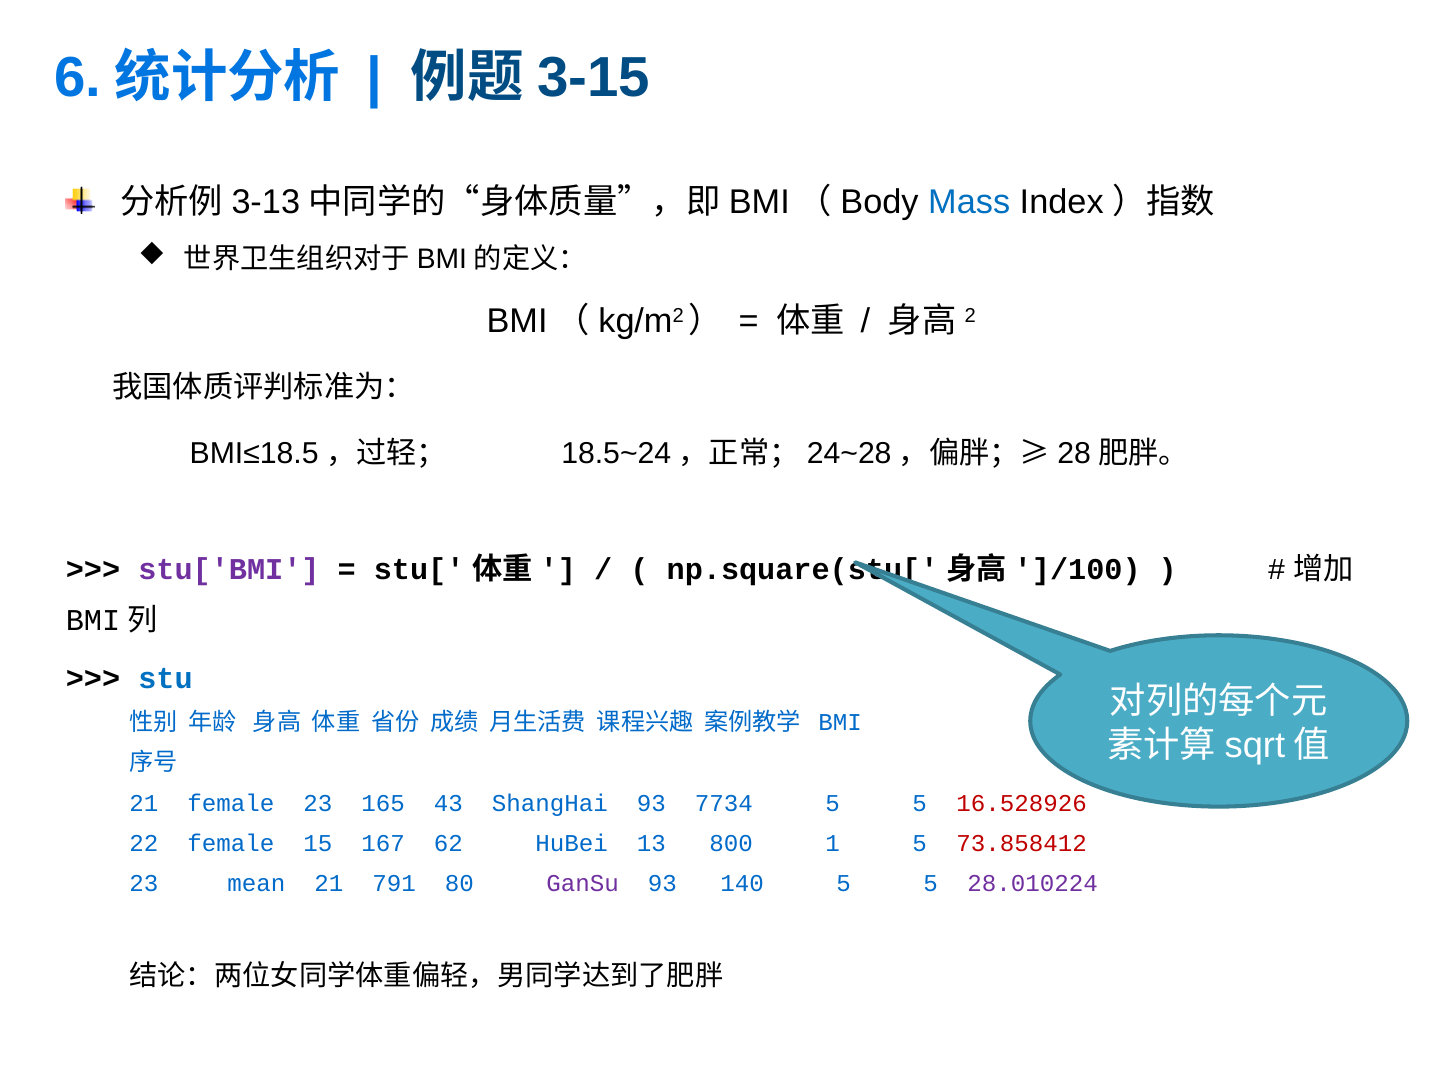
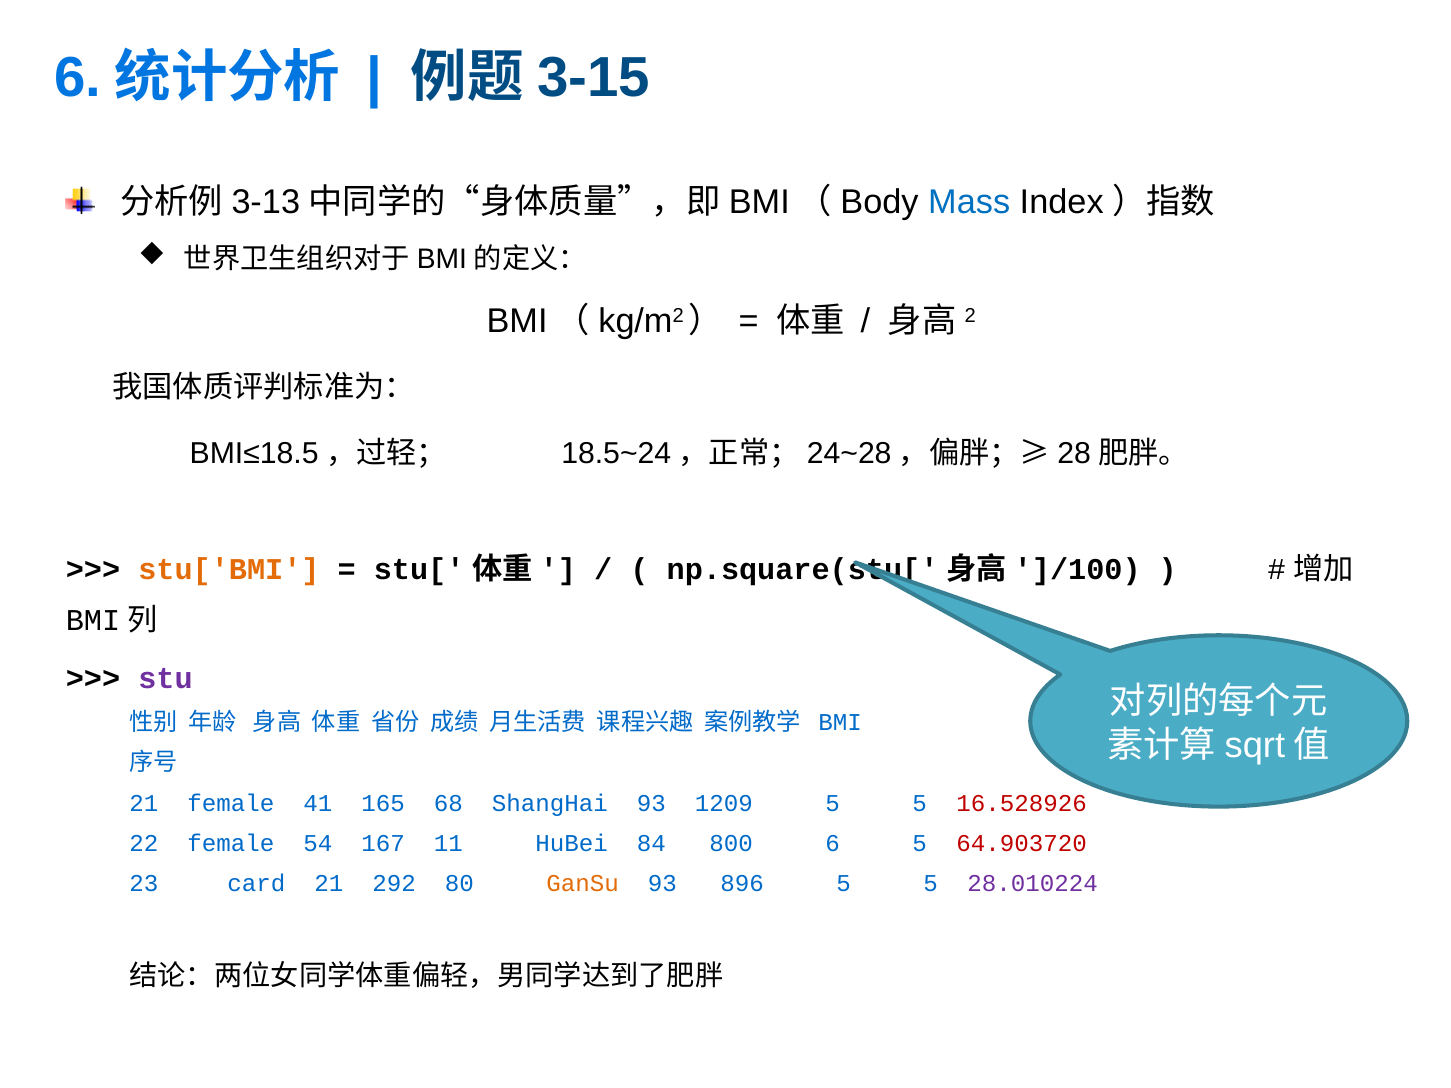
stu['BMI colour: purple -> orange
stu colour: blue -> purple
female 23: 23 -> 41
43: 43 -> 68
7734: 7734 -> 1209
15: 15 -> 54
62: 62 -> 11
13: 13 -> 84
800 1: 1 -> 6
73.858412: 73.858412 -> 64.903720
mean: mean -> card
791: 791 -> 292
GanSu colour: purple -> orange
140: 140 -> 896
